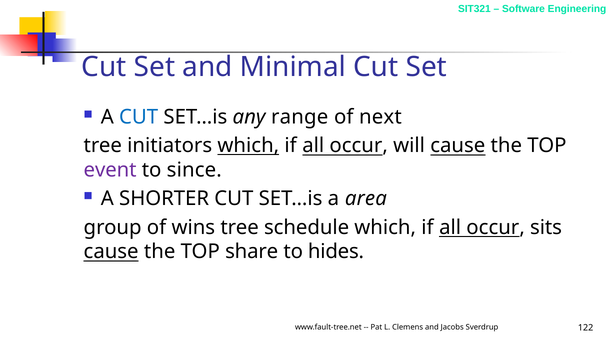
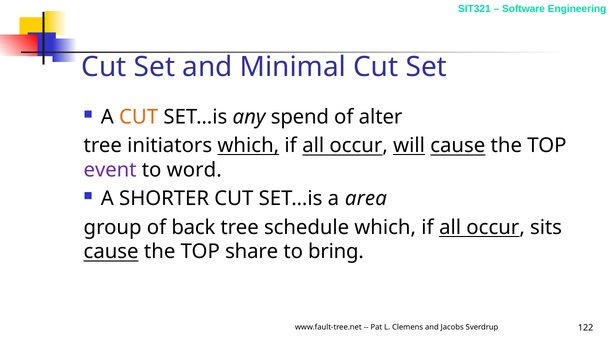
CUT at (139, 117) colour: blue -> orange
range: range -> spend
next: next -> alter
will underline: none -> present
since: since -> word
wins: wins -> back
hides: hides -> bring
